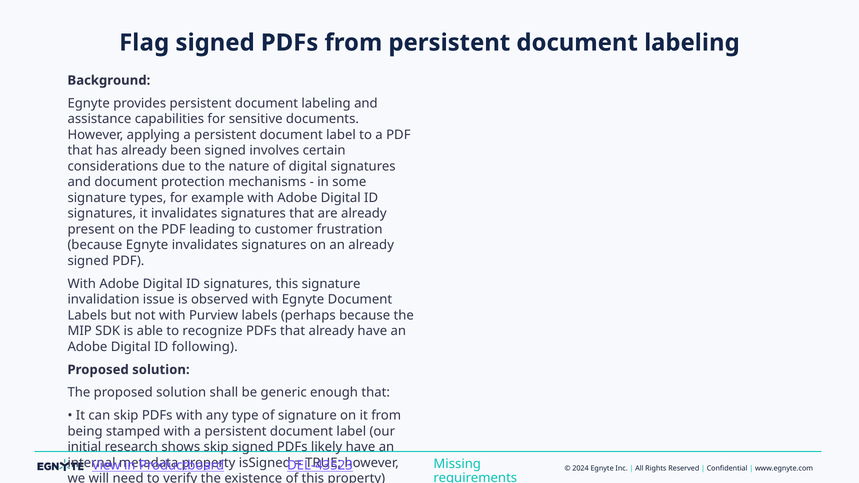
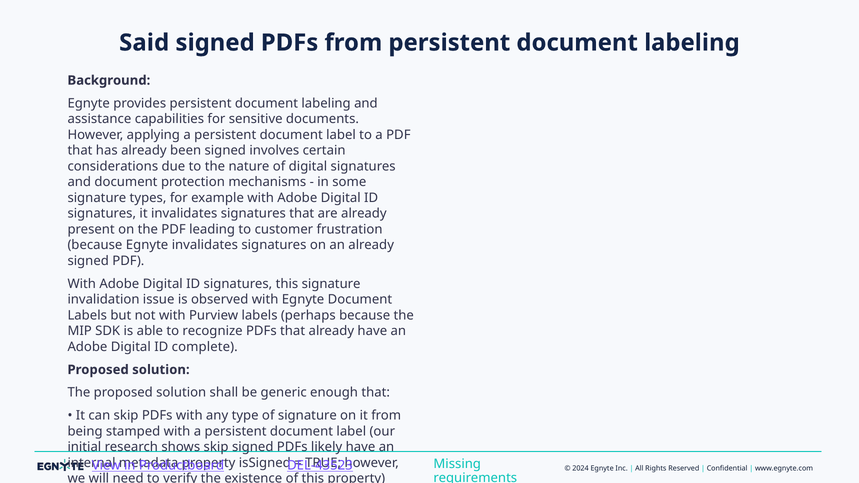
Flag: Flag -> Said
following: following -> complete
